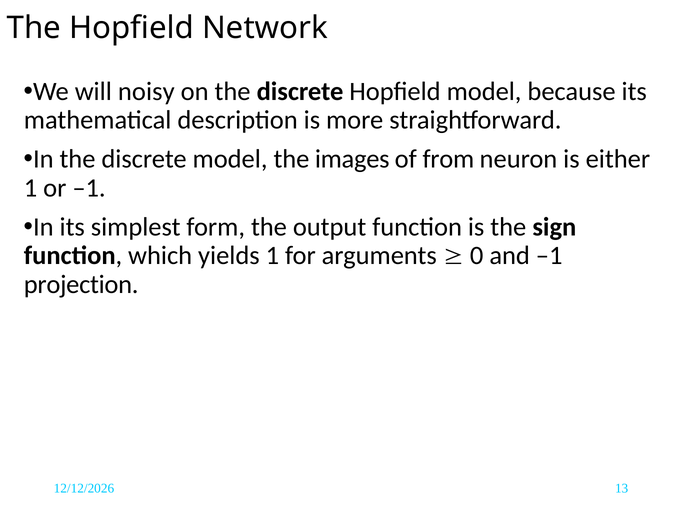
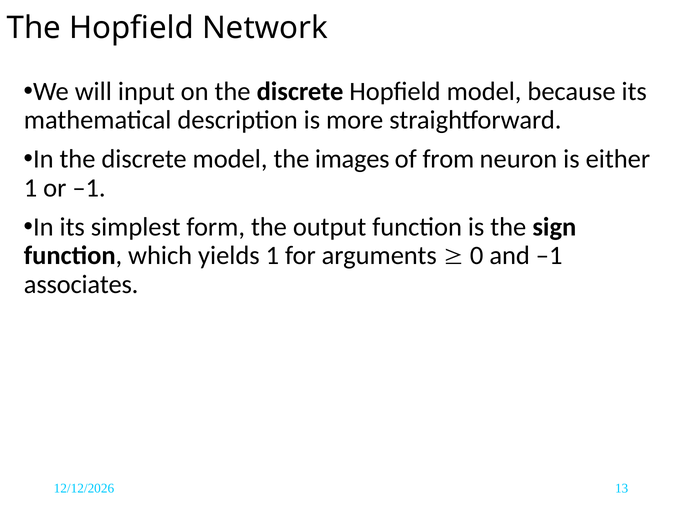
noisy: noisy -> input
projection: projection -> associates
